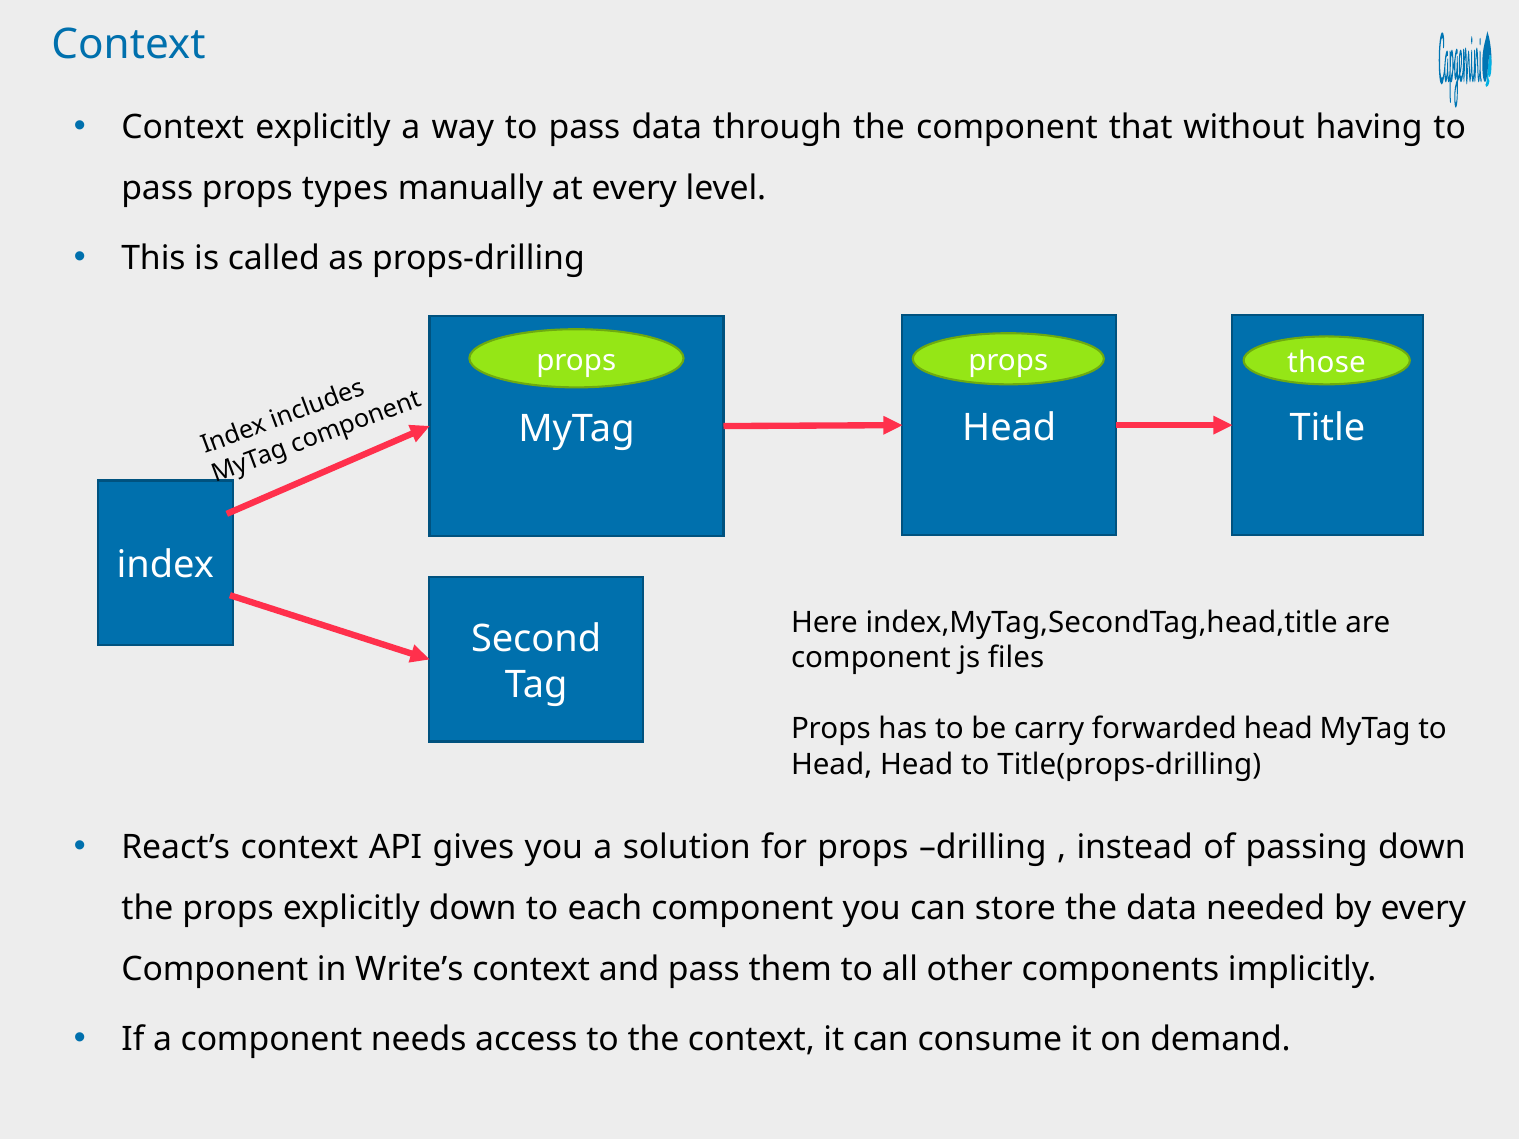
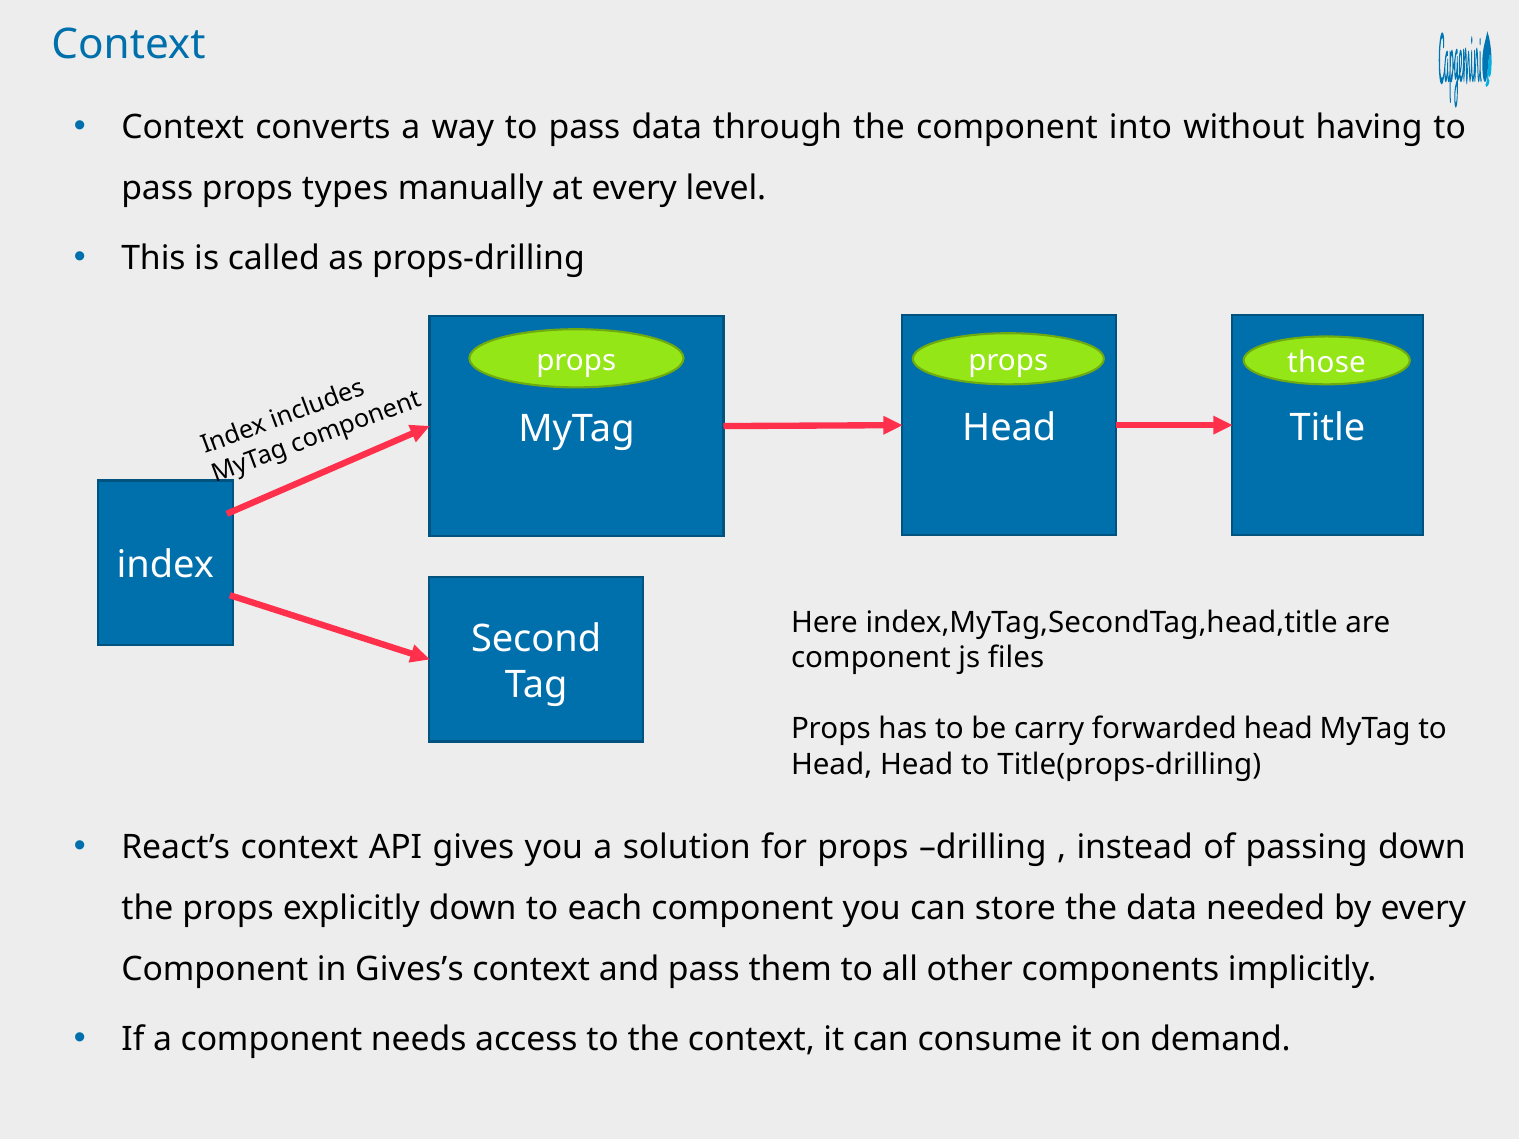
Context explicitly: explicitly -> converts
that: that -> into
Write’s: Write’s -> Gives’s
